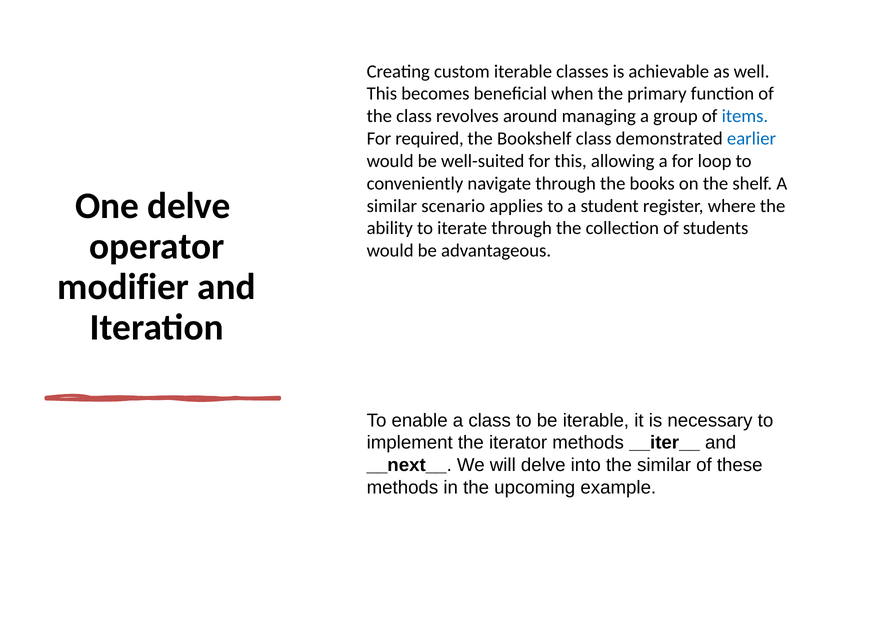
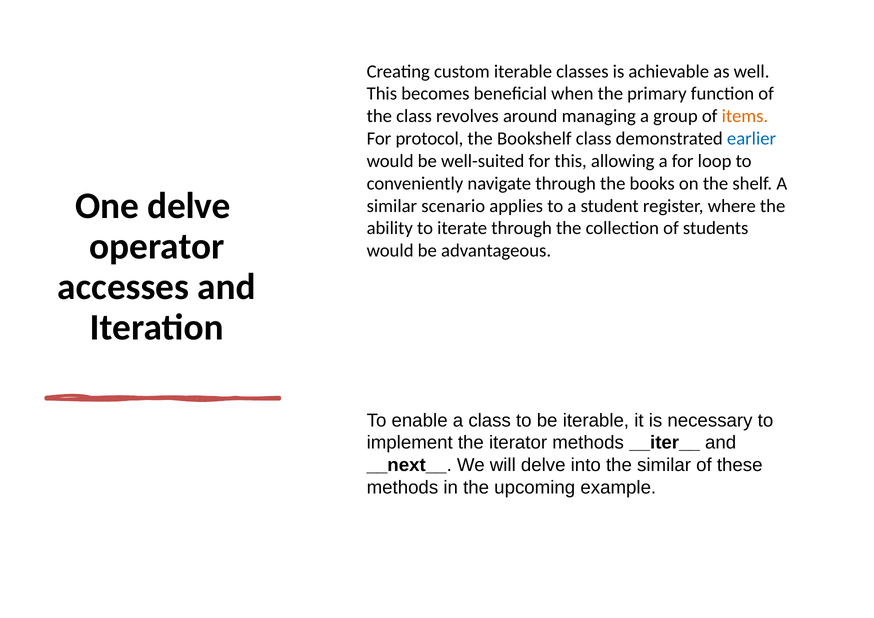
items colour: blue -> orange
required: required -> protocol
modifier: modifier -> accesses
